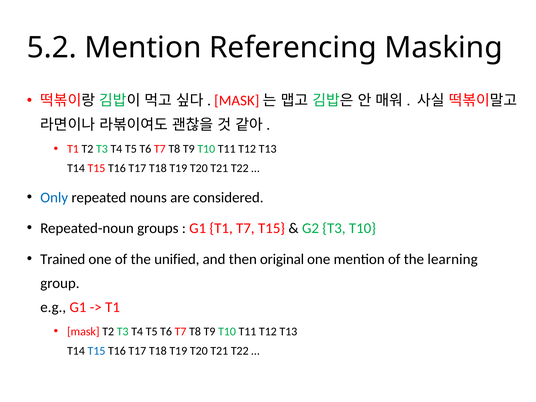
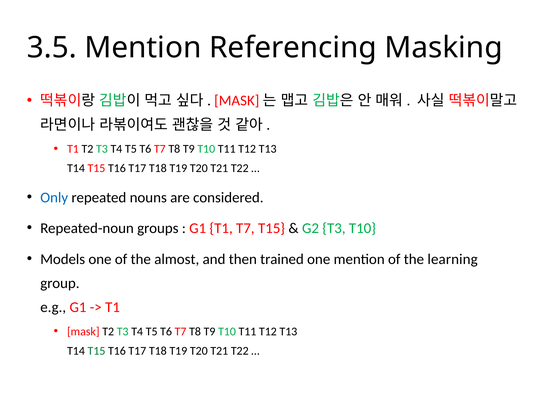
5.2: 5.2 -> 3.5
Trained: Trained -> Models
unified: unified -> almost
original: original -> trained
T15 at (96, 351) colour: blue -> green
